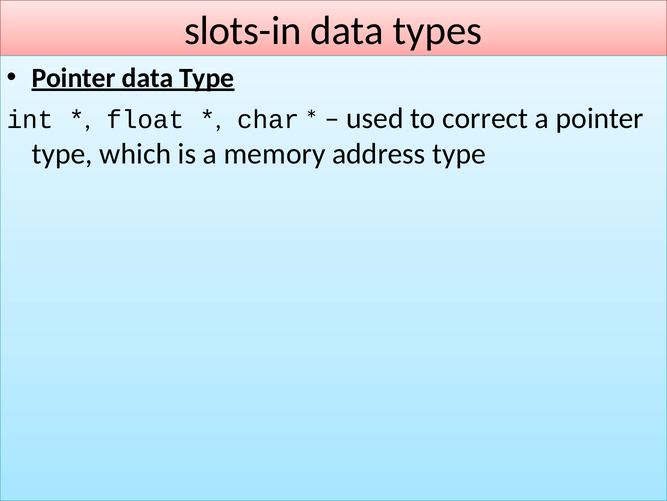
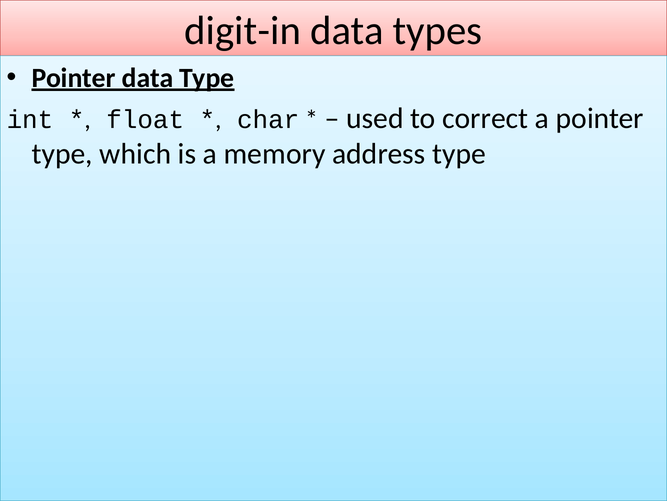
slots-in: slots-in -> digit-in
